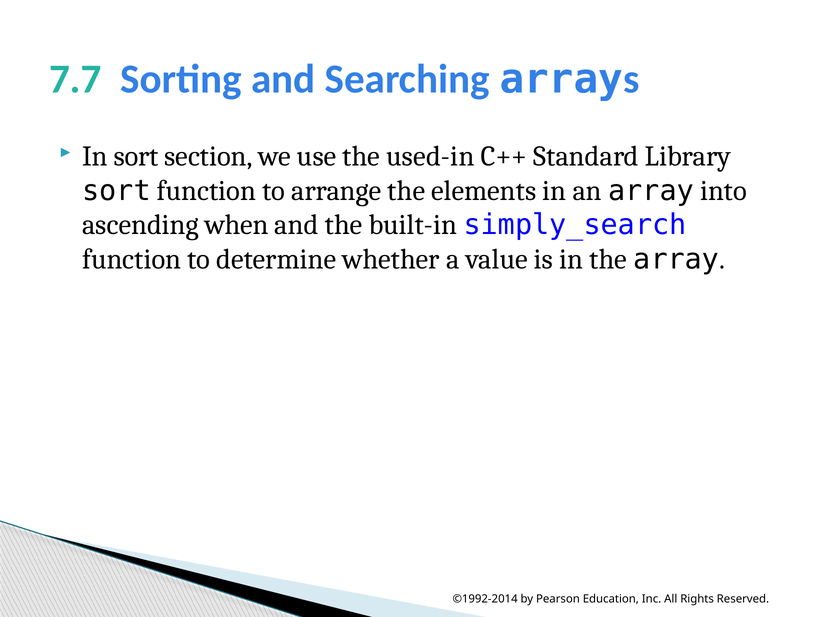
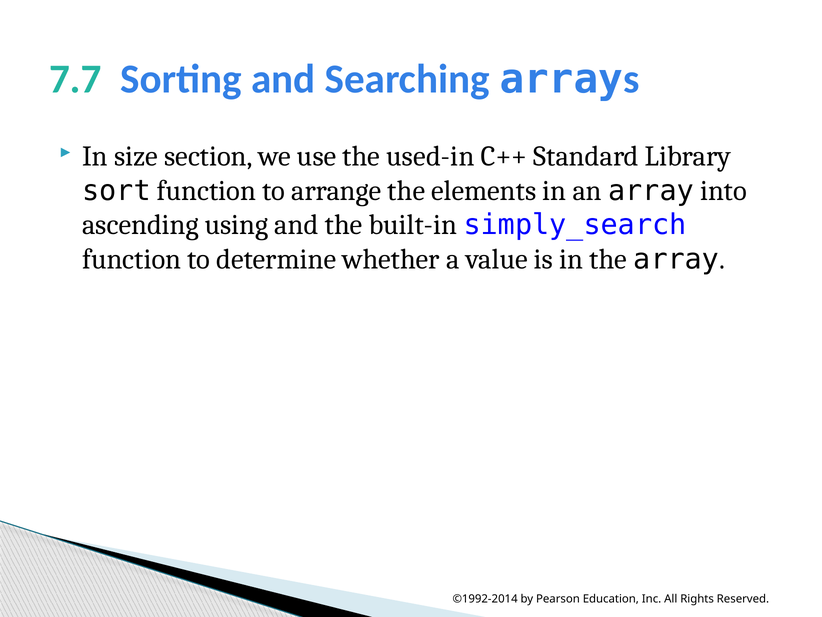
In sort: sort -> size
when: when -> using
